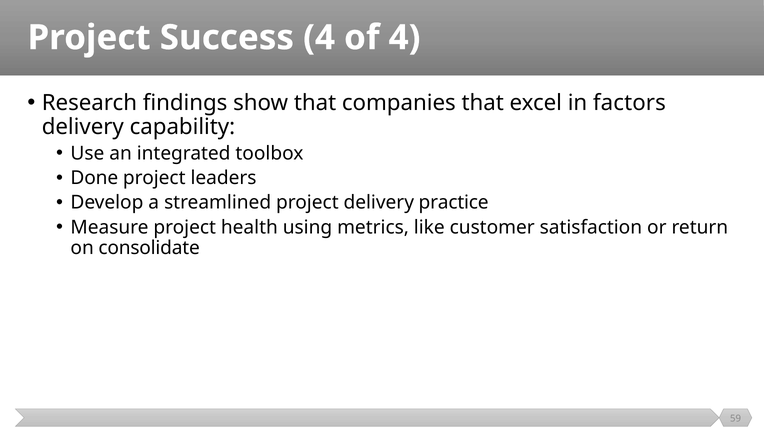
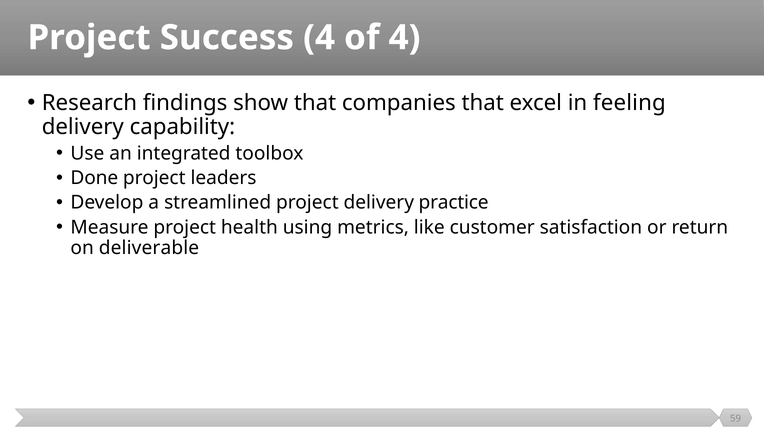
factors: factors -> feeling
consolidate: consolidate -> deliverable
